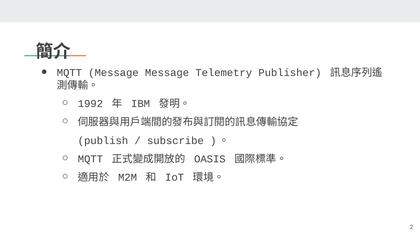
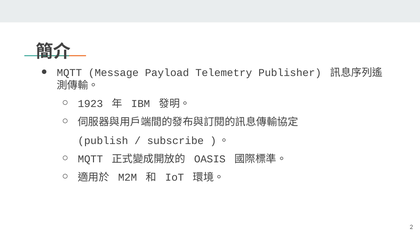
Message Message: Message -> Payload
1992: 1992 -> 1923
